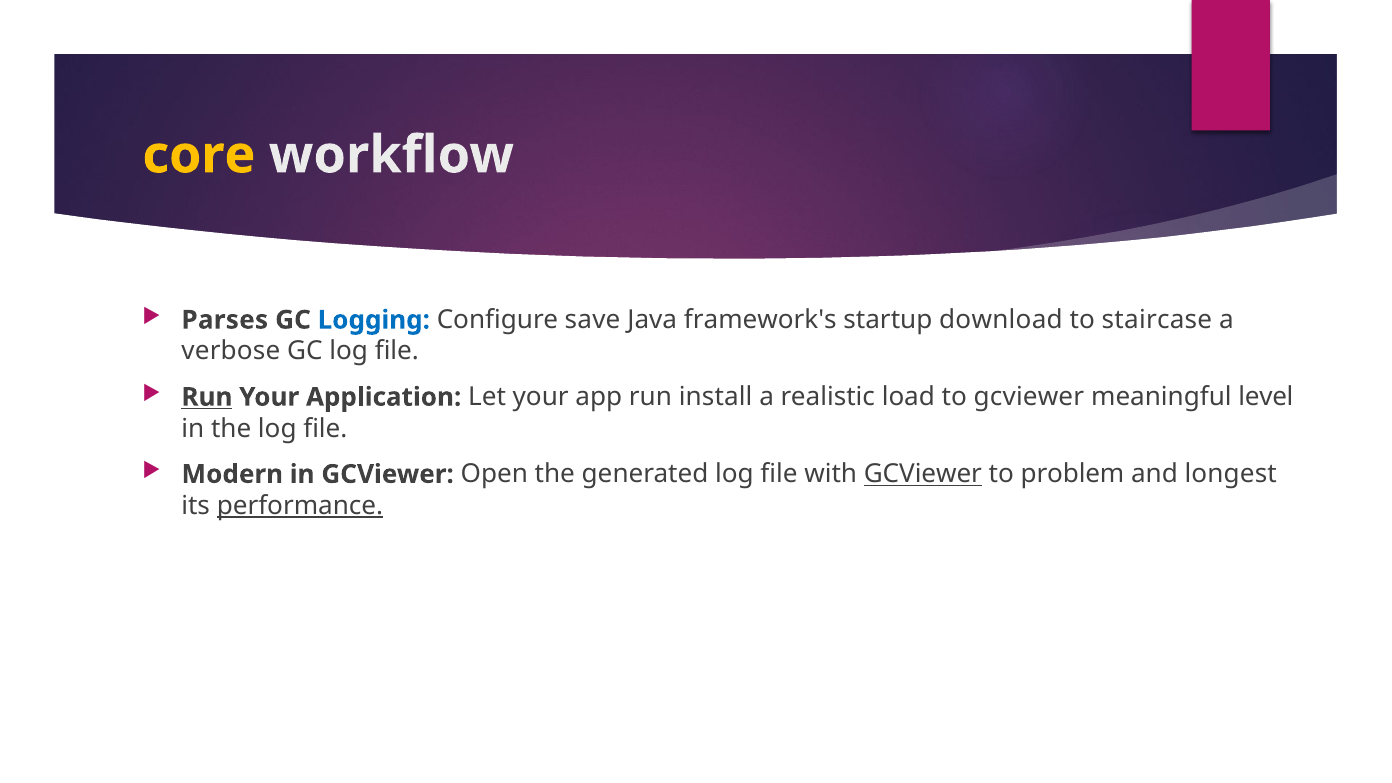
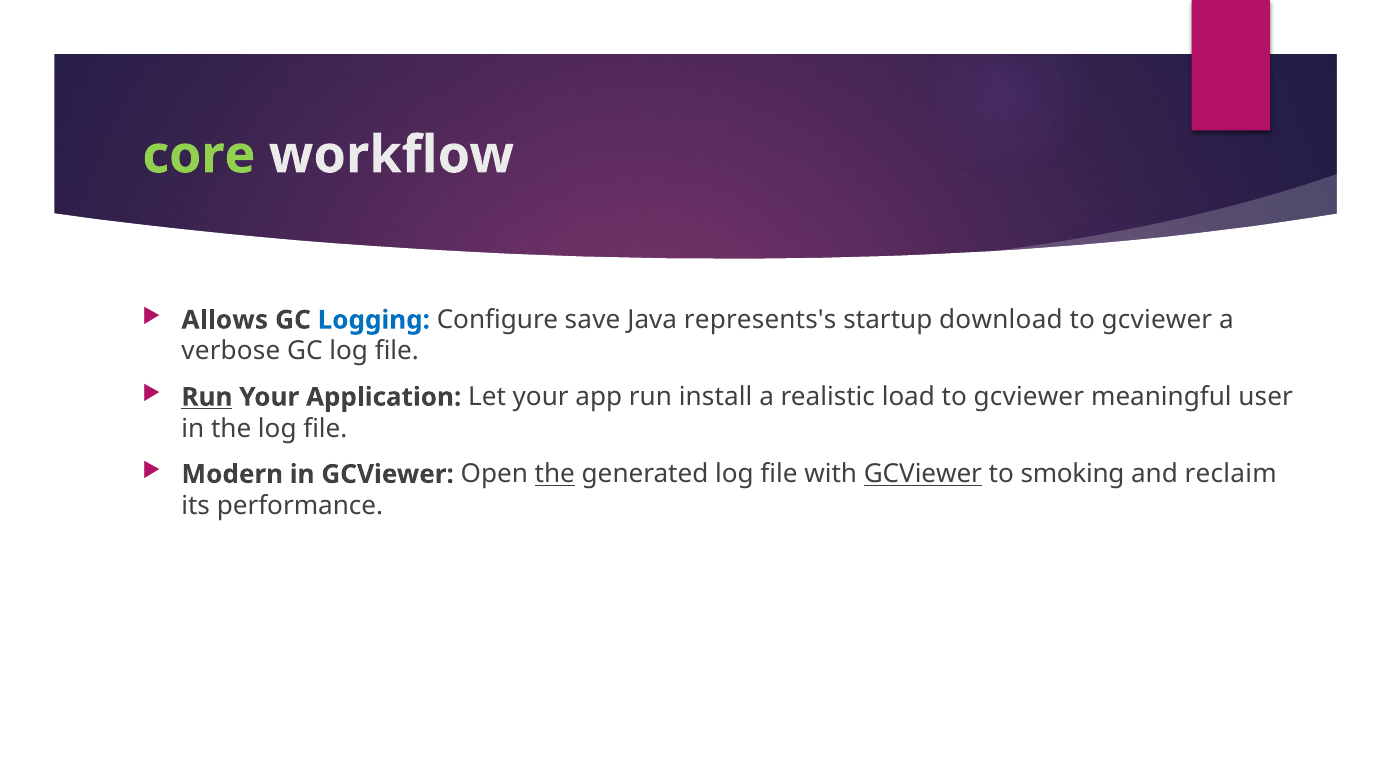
core colour: yellow -> light green
Parses: Parses -> Allows
framework's: framework's -> represents's
staircase at (1157, 320): staircase -> gcviewer
level: level -> user
the at (555, 474) underline: none -> present
problem: problem -> smoking
longest: longest -> reclaim
performance underline: present -> none
